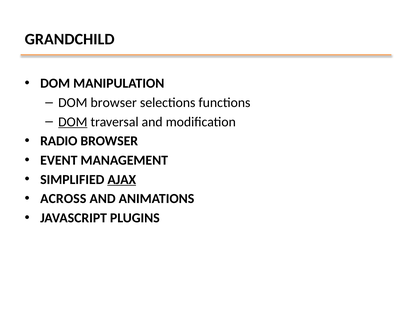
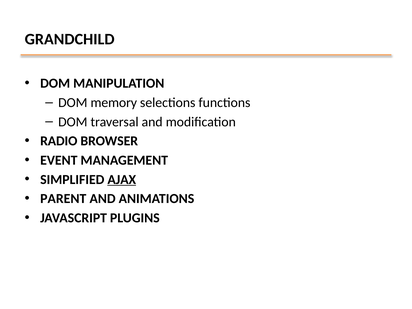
DOM browser: browser -> memory
DOM at (73, 122) underline: present -> none
ACROSS: ACROSS -> PARENT
